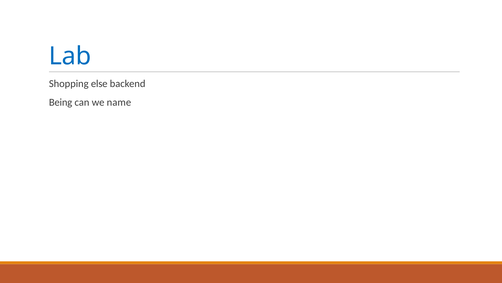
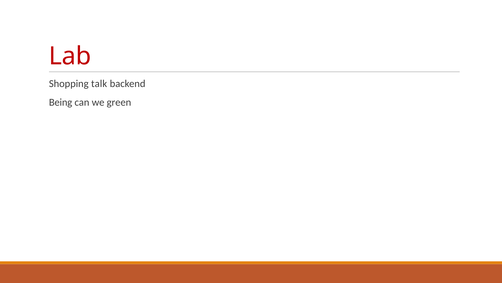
Lab colour: blue -> red
else: else -> talk
name: name -> green
